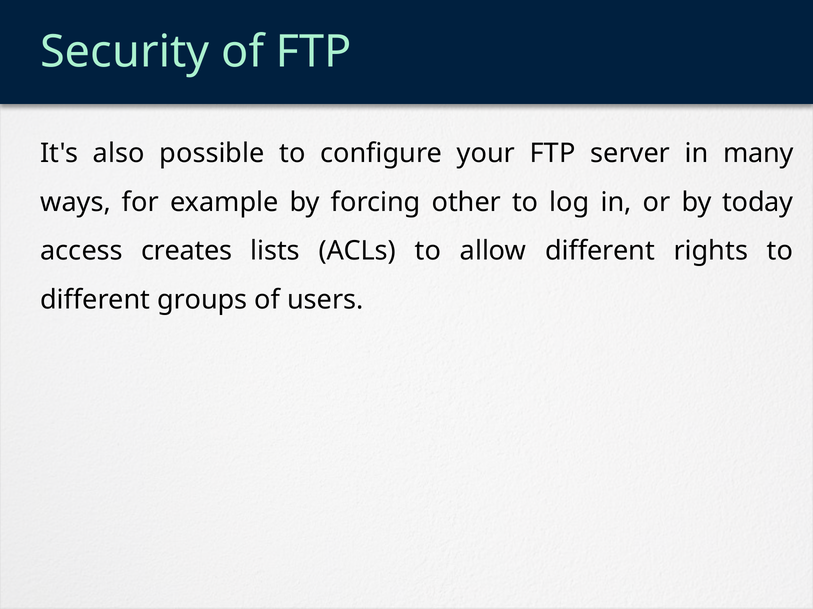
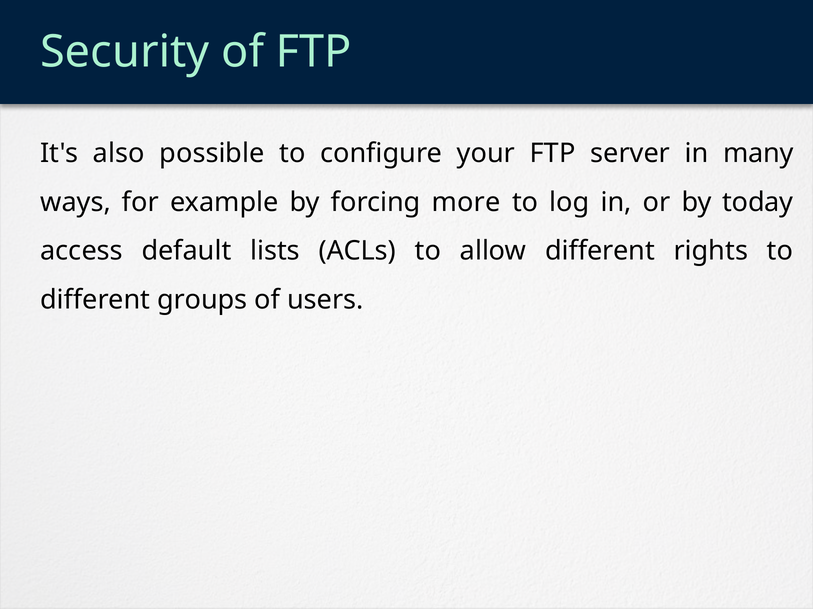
other: other -> more
creates: creates -> default
